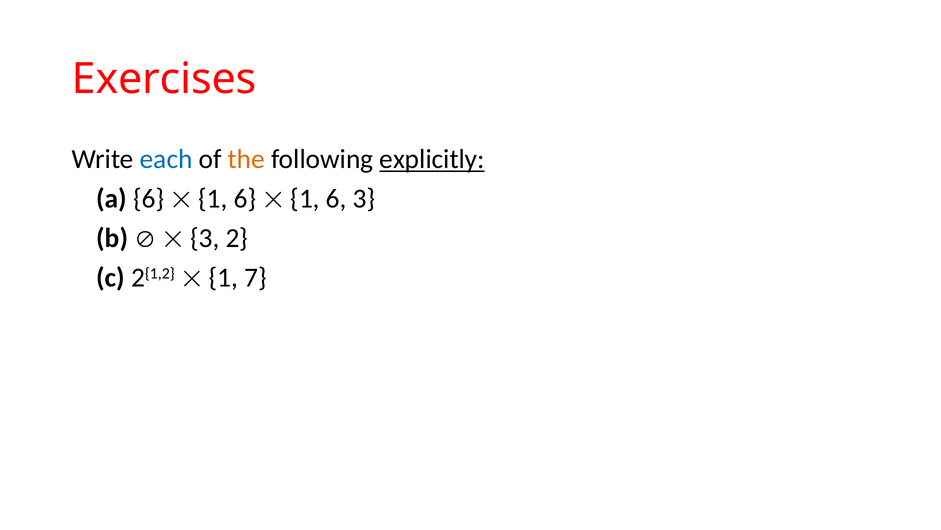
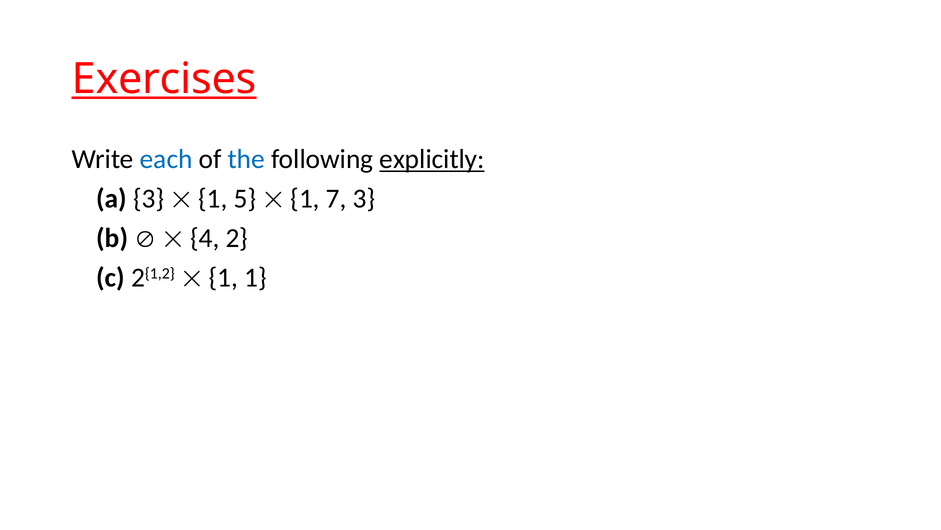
Exercises underline: none -> present
the colour: orange -> blue
a 6: 6 -> 3
6 at (245, 199): 6 -> 5
6 at (336, 199): 6 -> 7
3 at (205, 238): 3 -> 4
1 7: 7 -> 1
